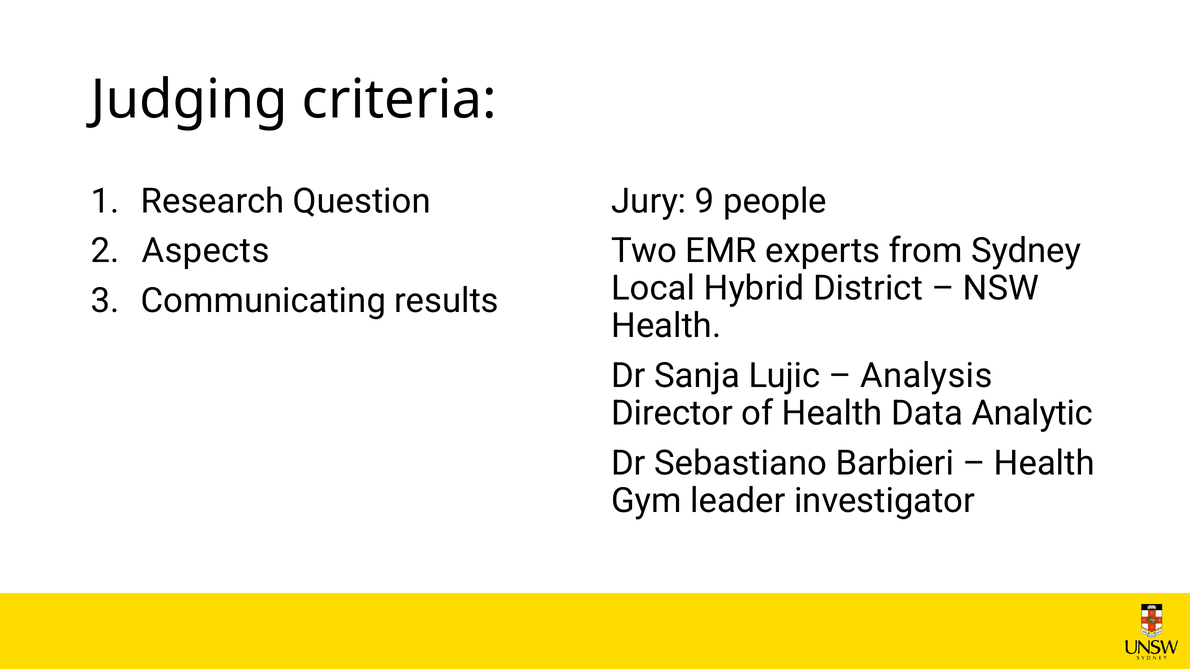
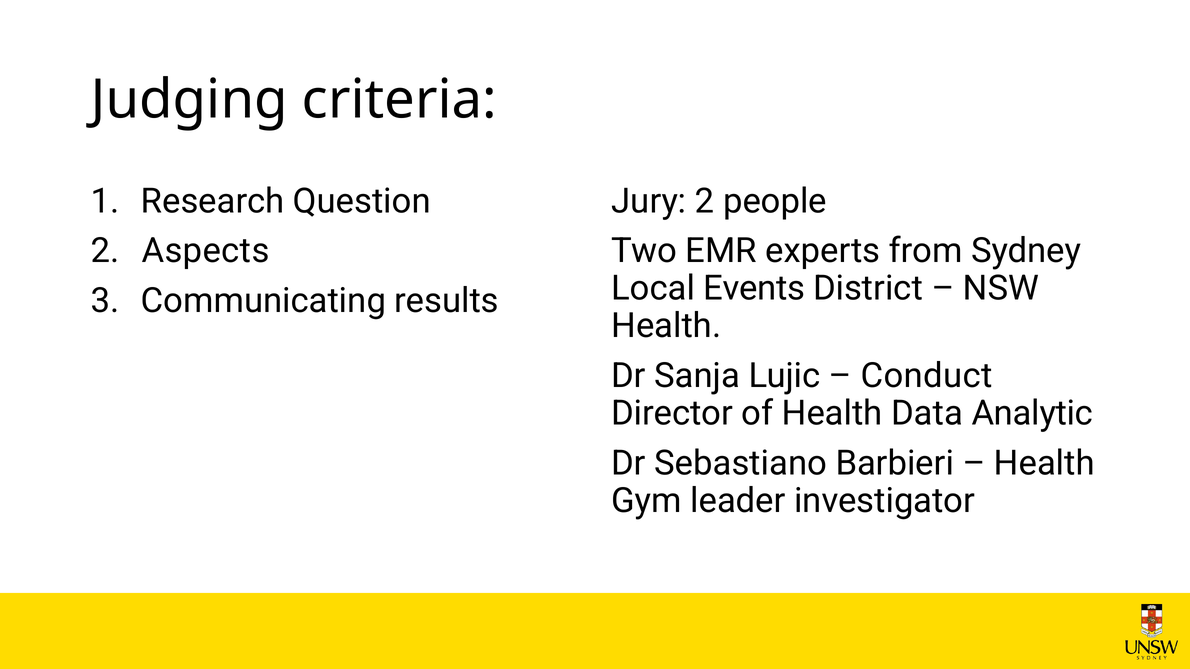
Jury 9: 9 -> 2
Hybrid: Hybrid -> Events
Analysis: Analysis -> Conduct
